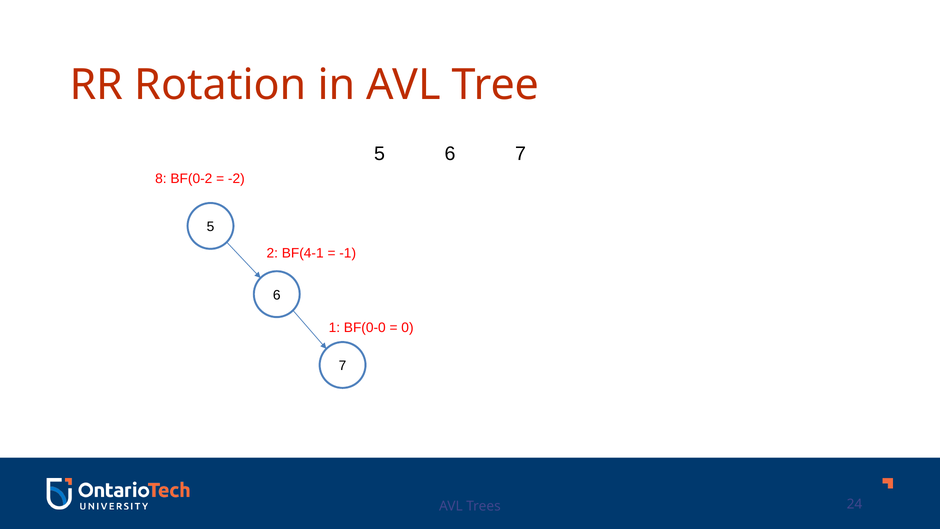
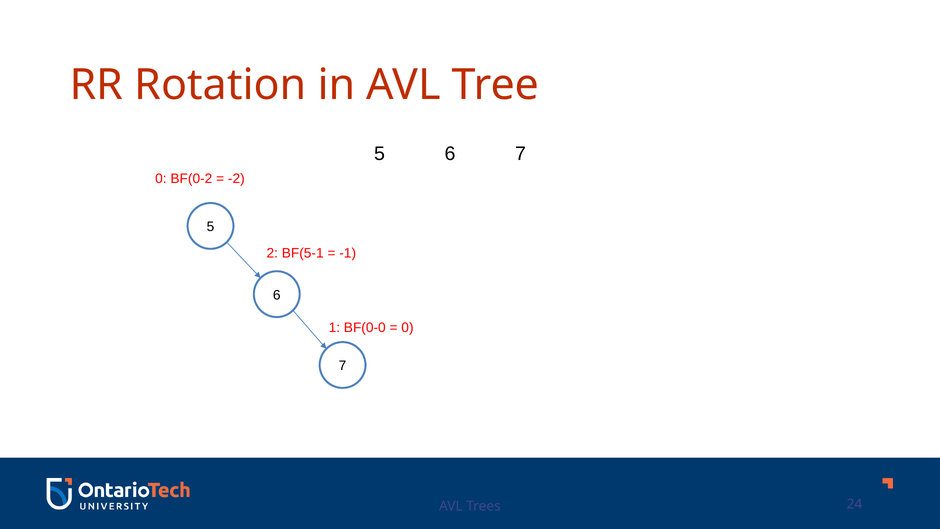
8 at (161, 179): 8 -> 0
BF(4-1: BF(4-1 -> BF(5-1
